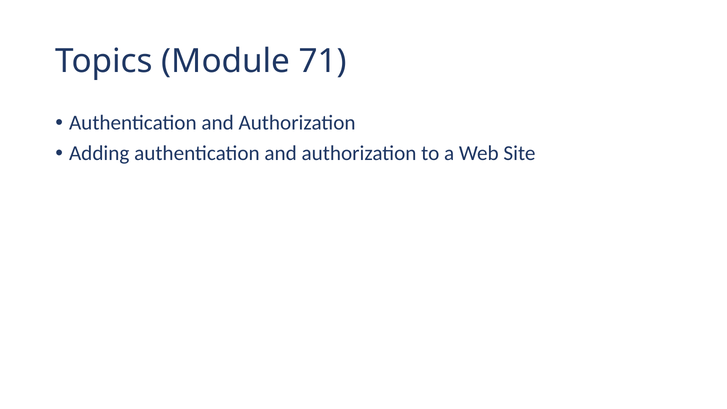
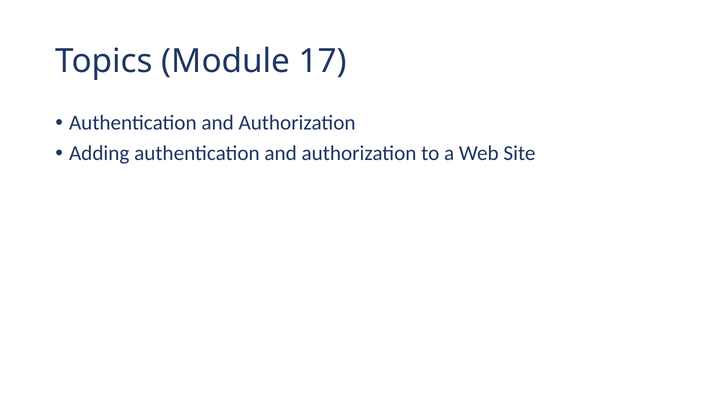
71: 71 -> 17
